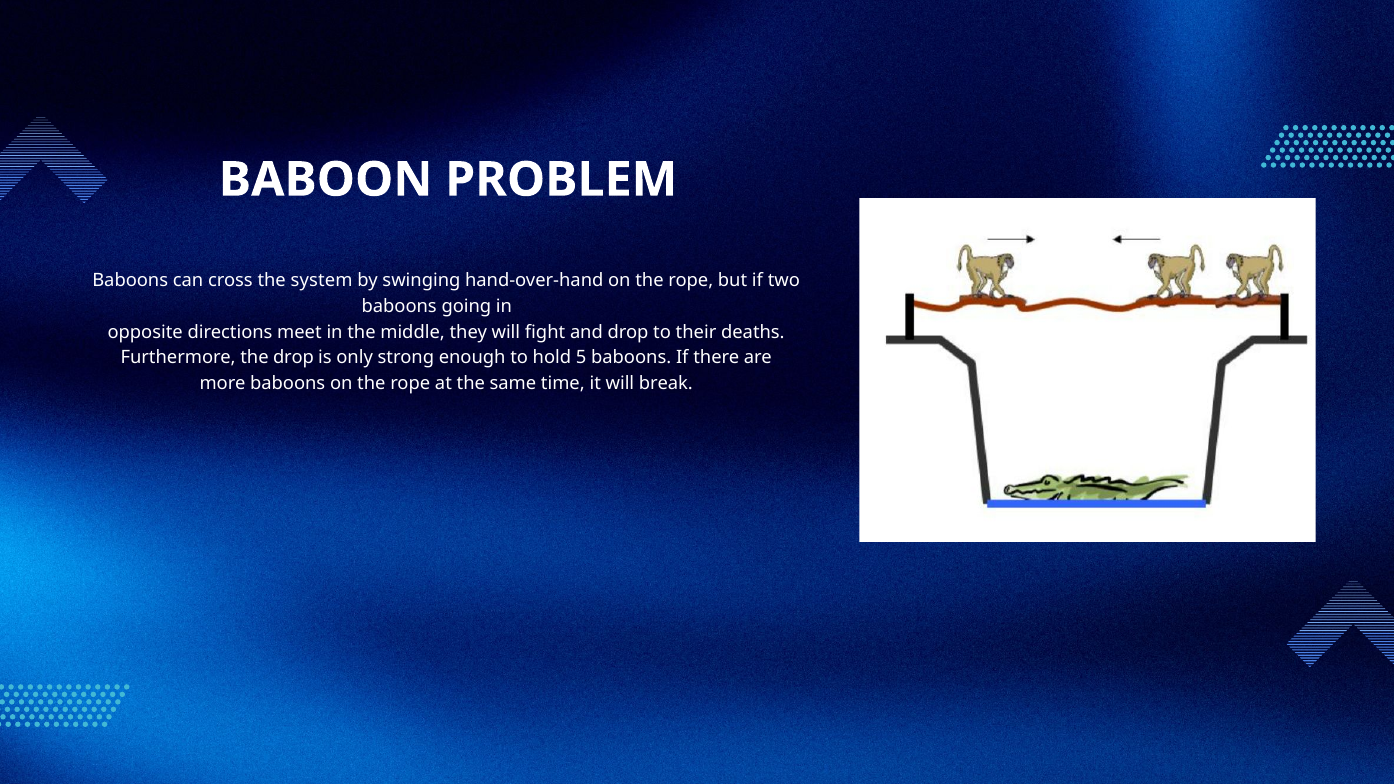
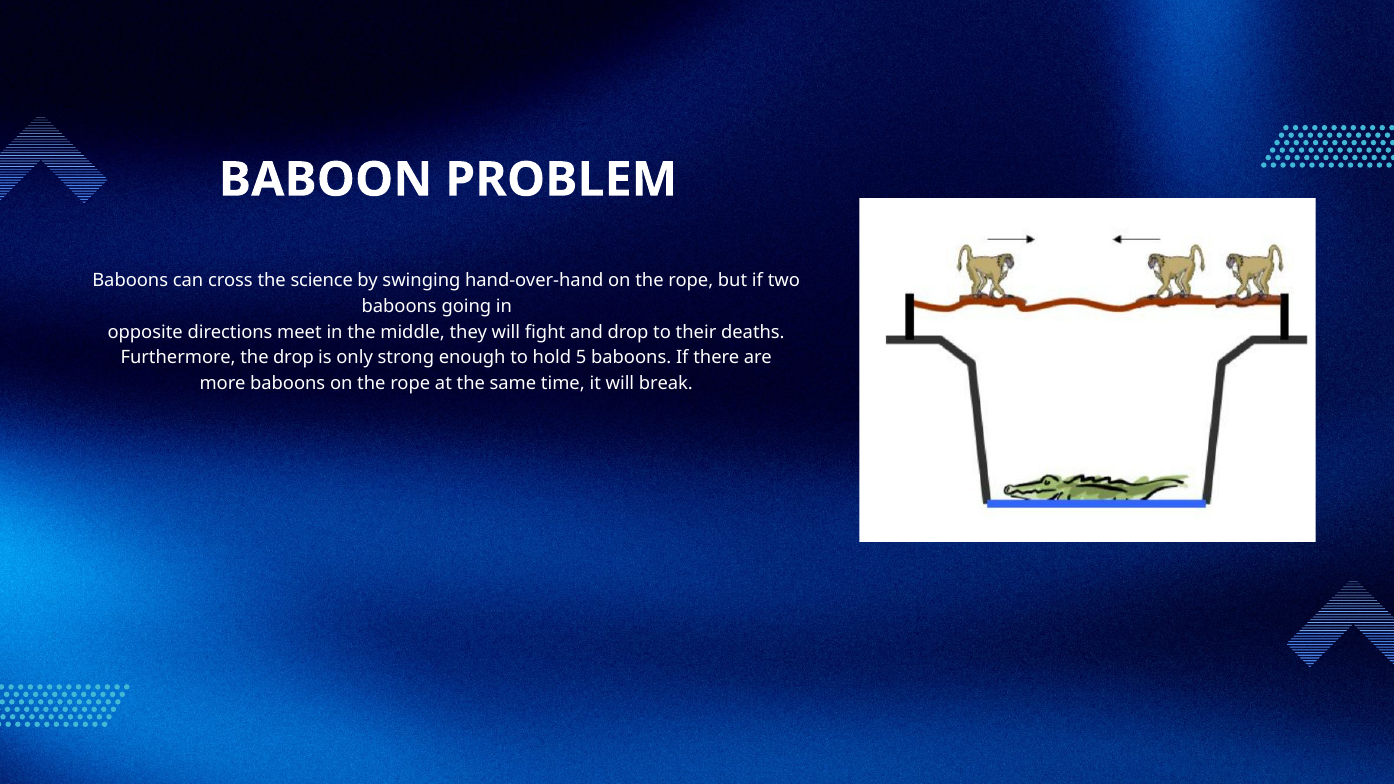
system: system -> science
